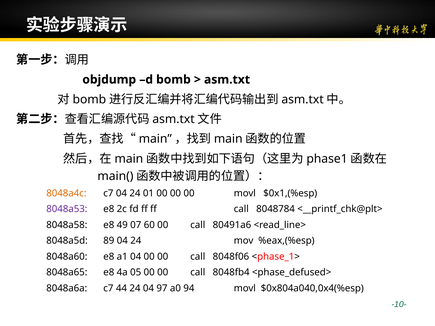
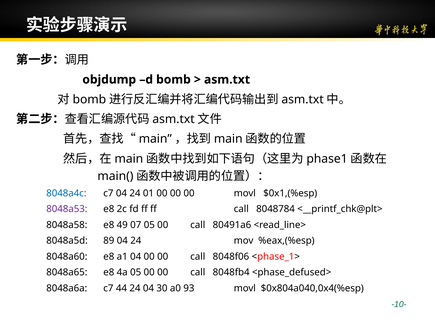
8048a4c colour: orange -> blue
07 60: 60 -> 05
97: 97 -> 30
94: 94 -> 93
